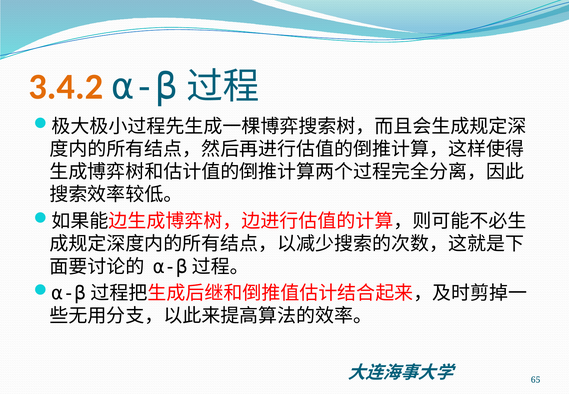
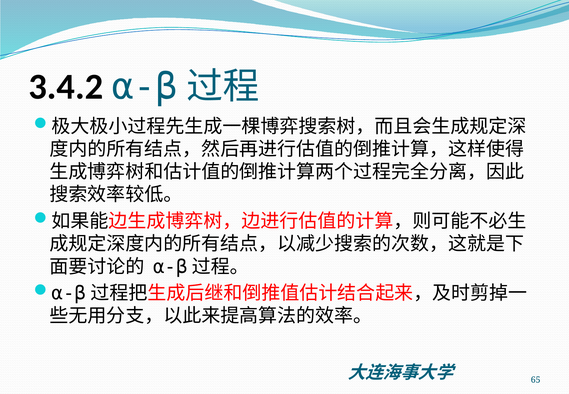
3.4.2 colour: orange -> black
